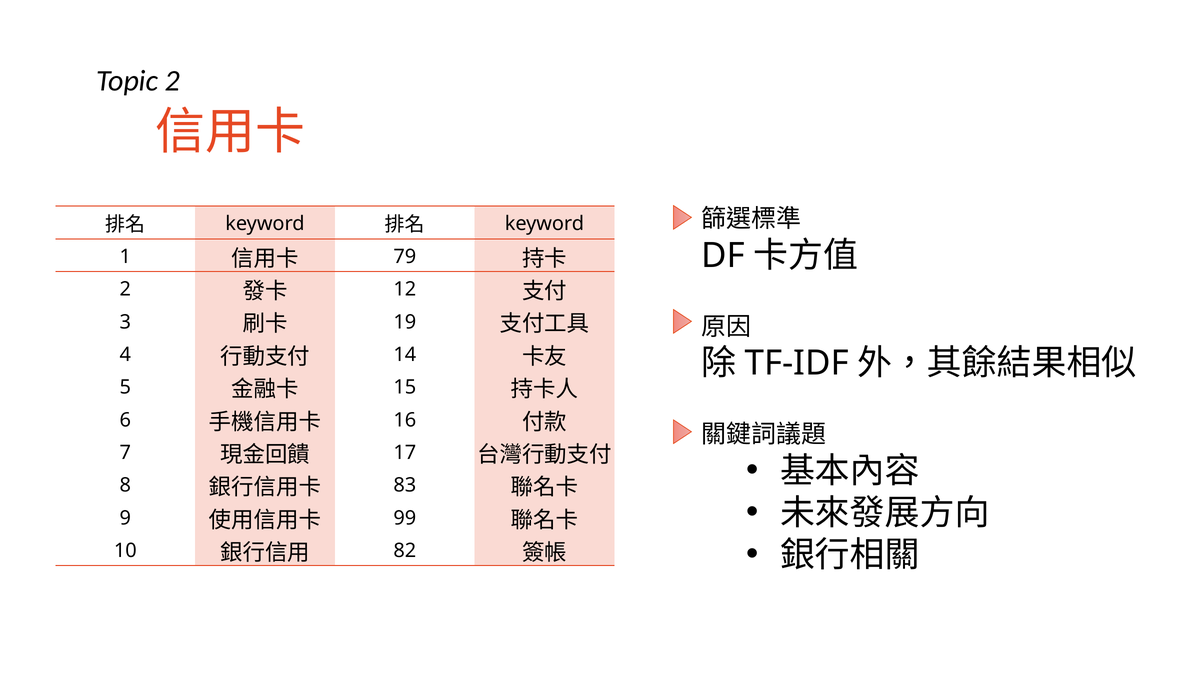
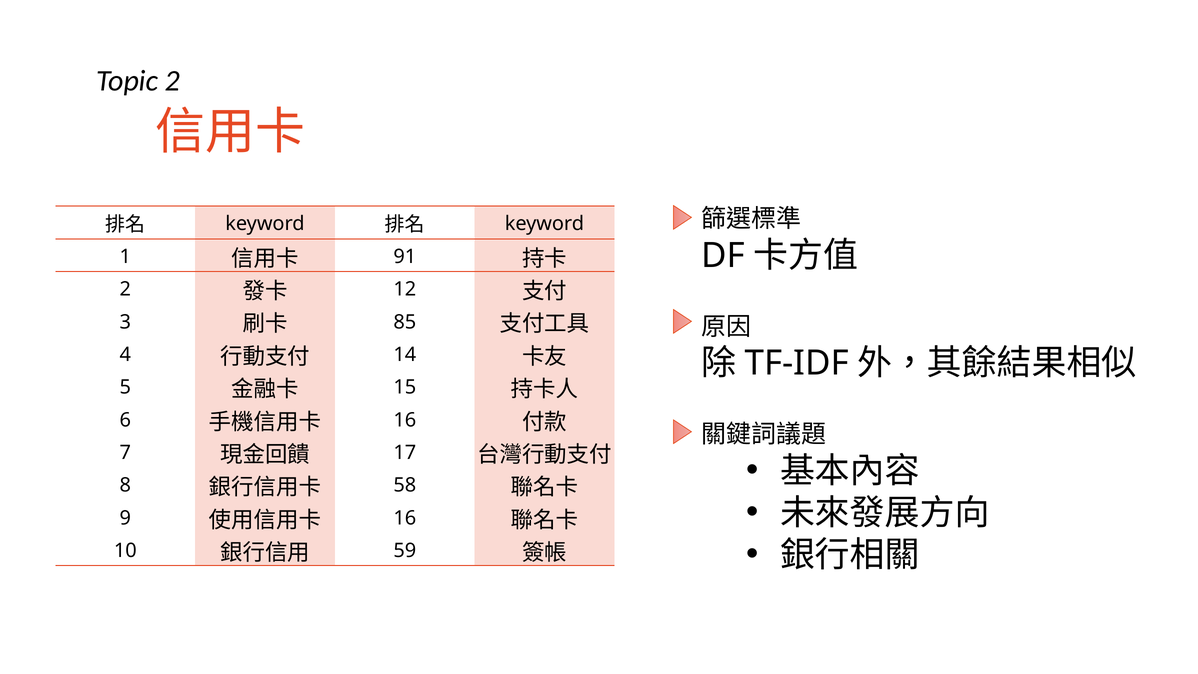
79: 79 -> 91
19: 19 -> 85
83: 83 -> 58
99 at (405, 518): 99 -> 16
82: 82 -> 59
